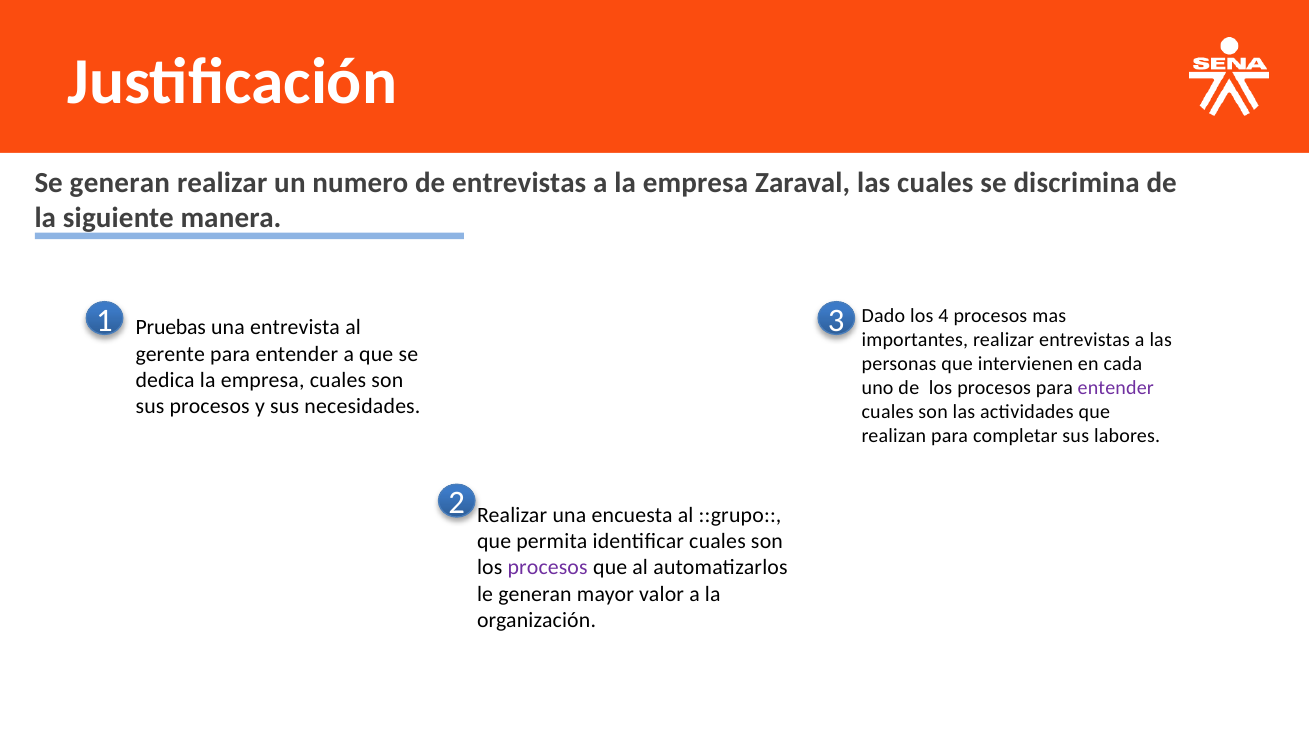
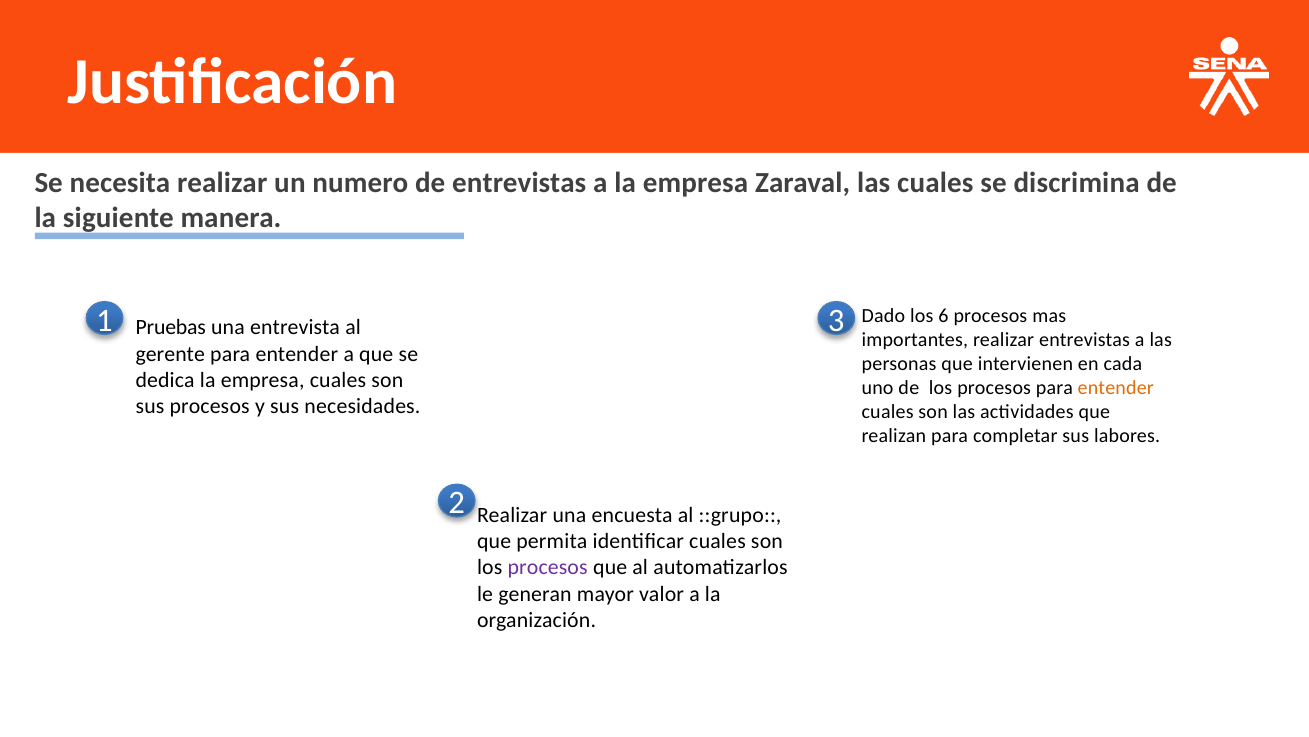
Se generan: generan -> necesita
4: 4 -> 6
entender at (1116, 387) colour: purple -> orange
